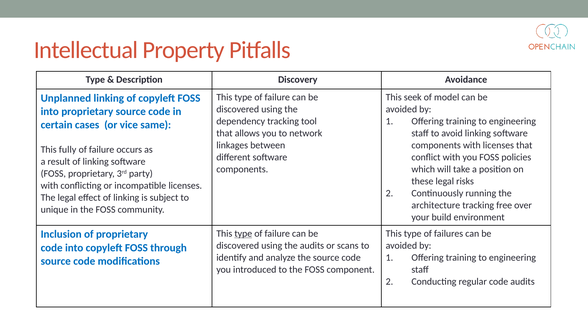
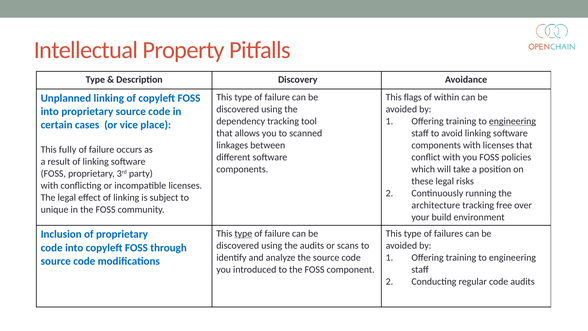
seek: seek -> flags
model: model -> within
engineering at (512, 121) underline: none -> present
same: same -> place
network: network -> scanned
